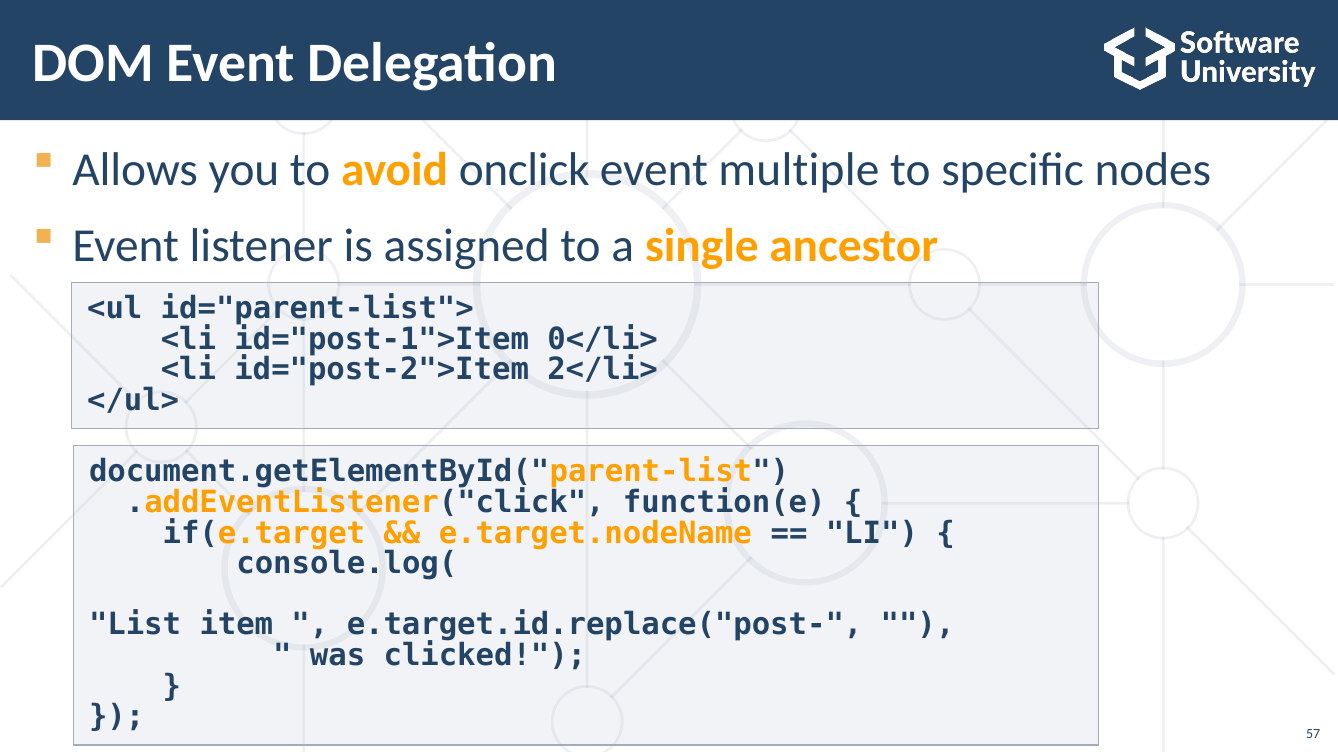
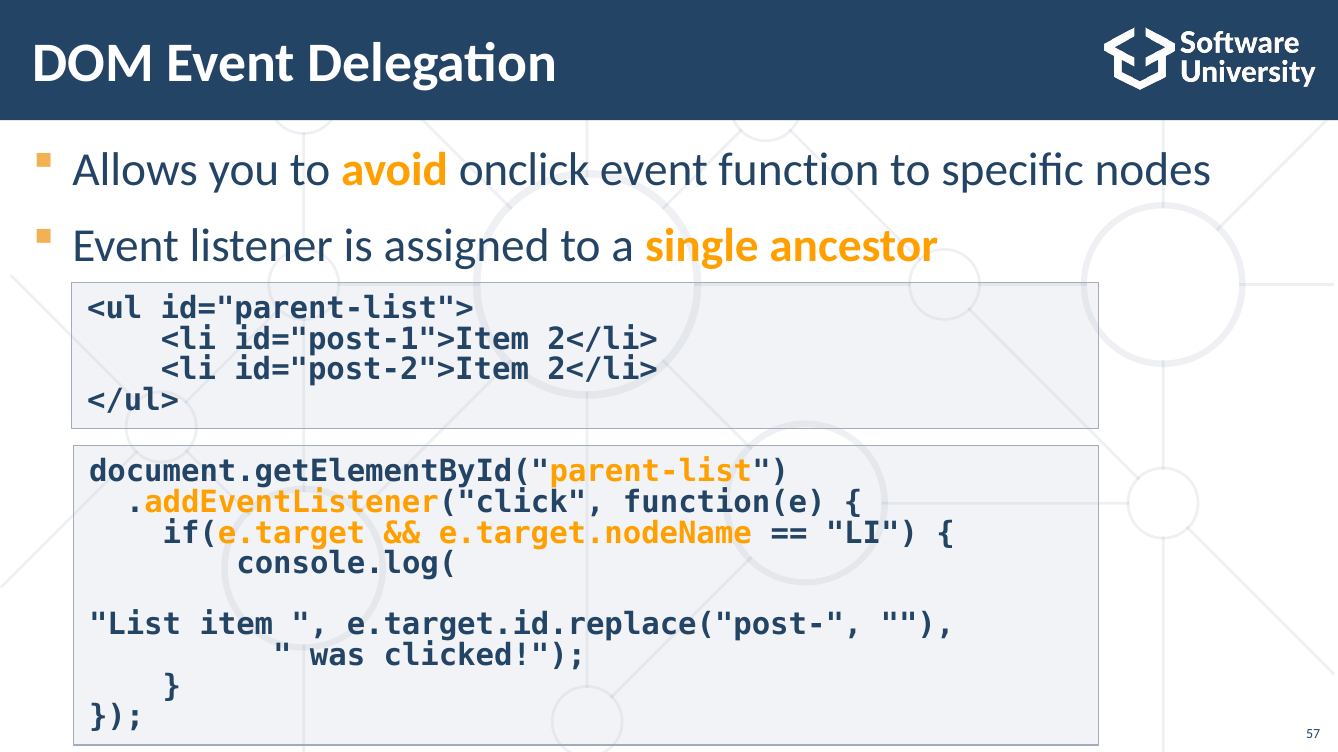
multiple: multiple -> function
id="post-1">Item 0</li>: 0</li> -> 2</li>
